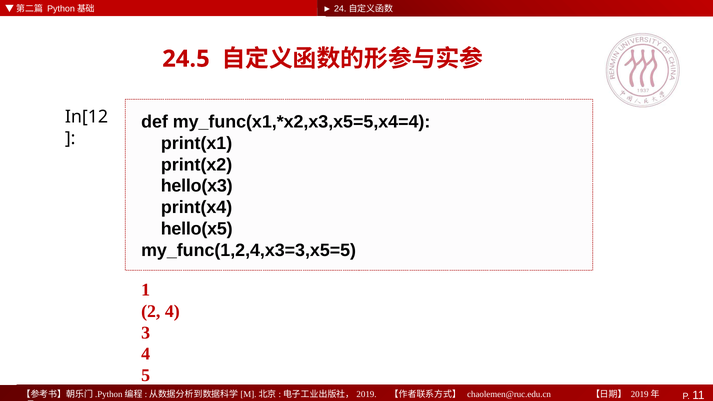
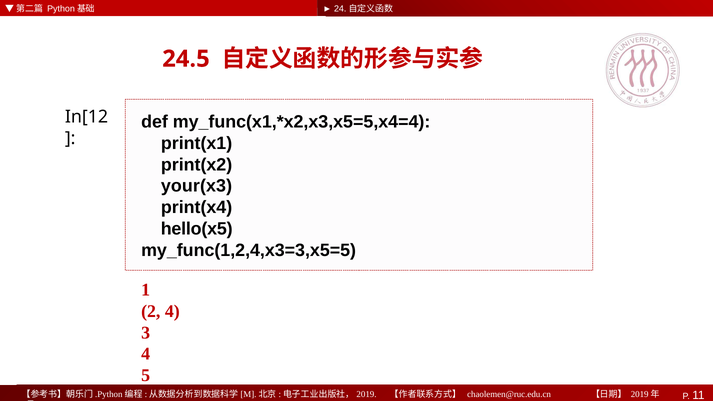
hello(x3: hello(x3 -> your(x3
